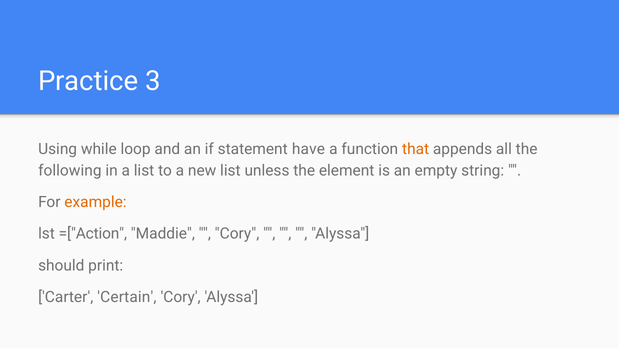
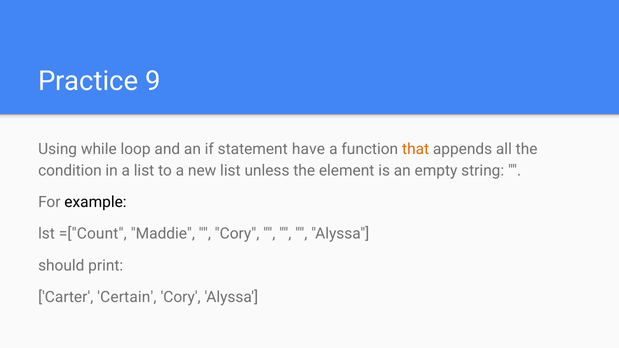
3: 3 -> 9
following: following -> condition
example colour: orange -> black
=["Action: =["Action -> =["Count
